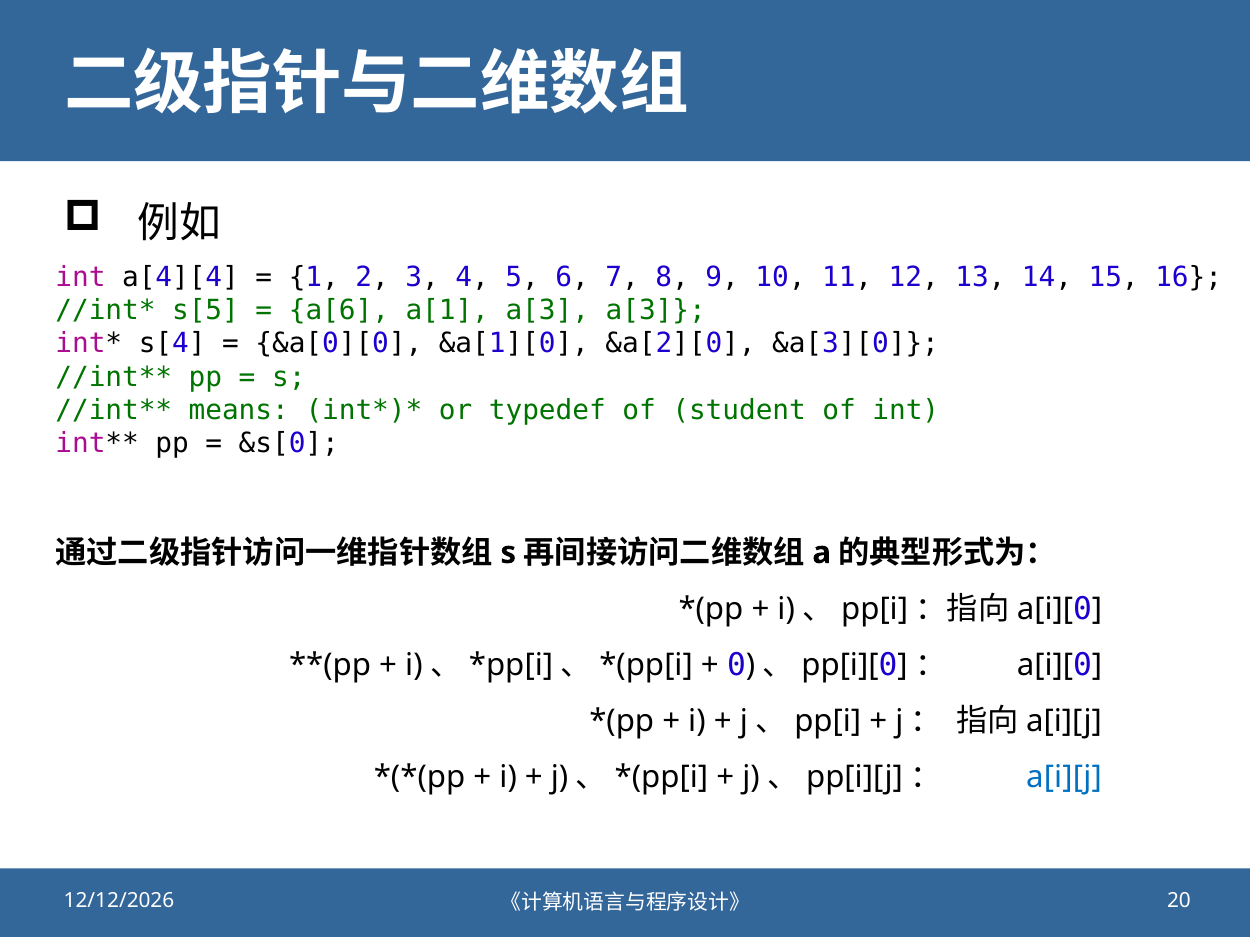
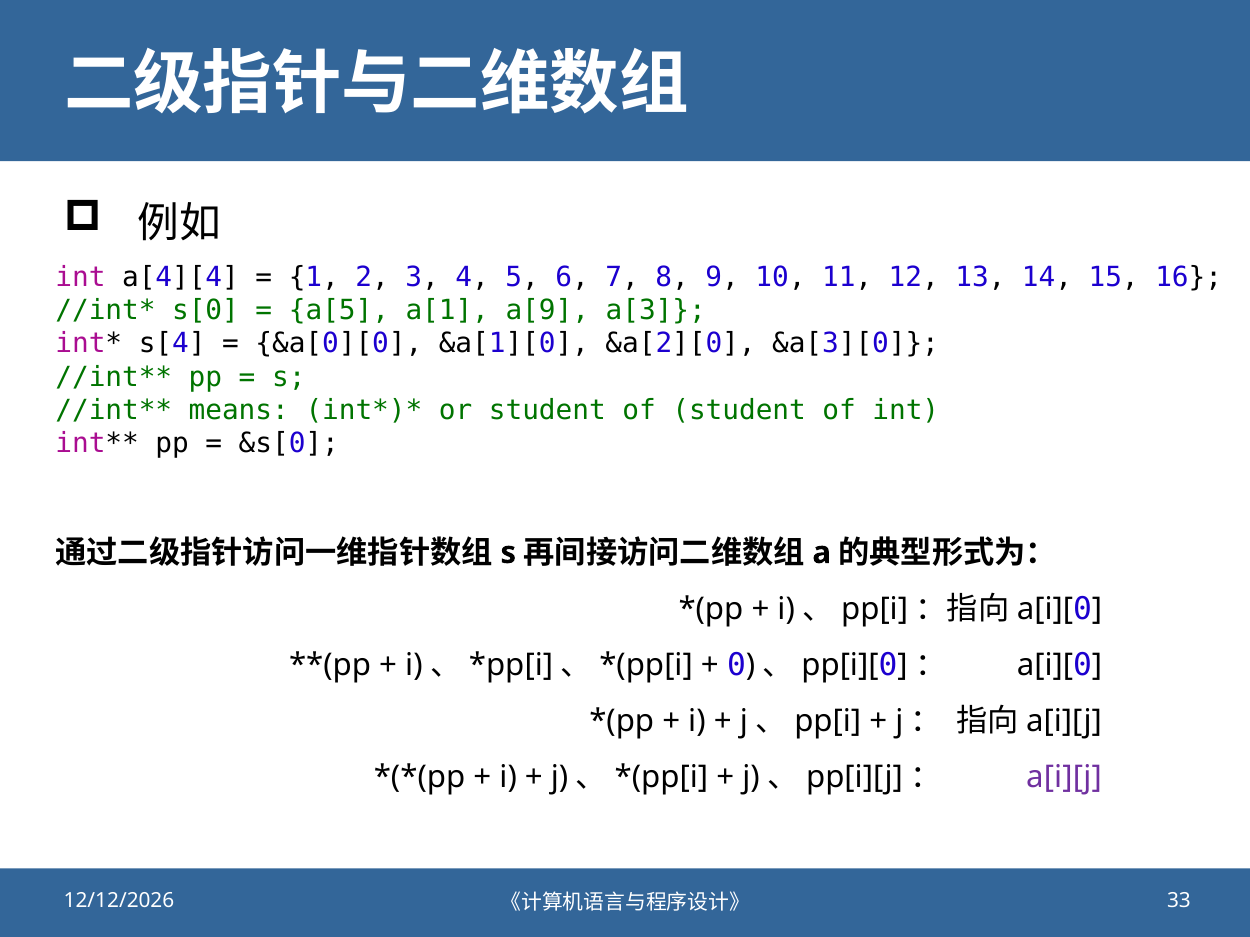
s[5: s[5 -> s[0
a[6: a[6 -> a[5
a[1 a[3: a[3 -> a[9
or typedef: typedef -> student
a[i][j colour: blue -> purple
20: 20 -> 33
